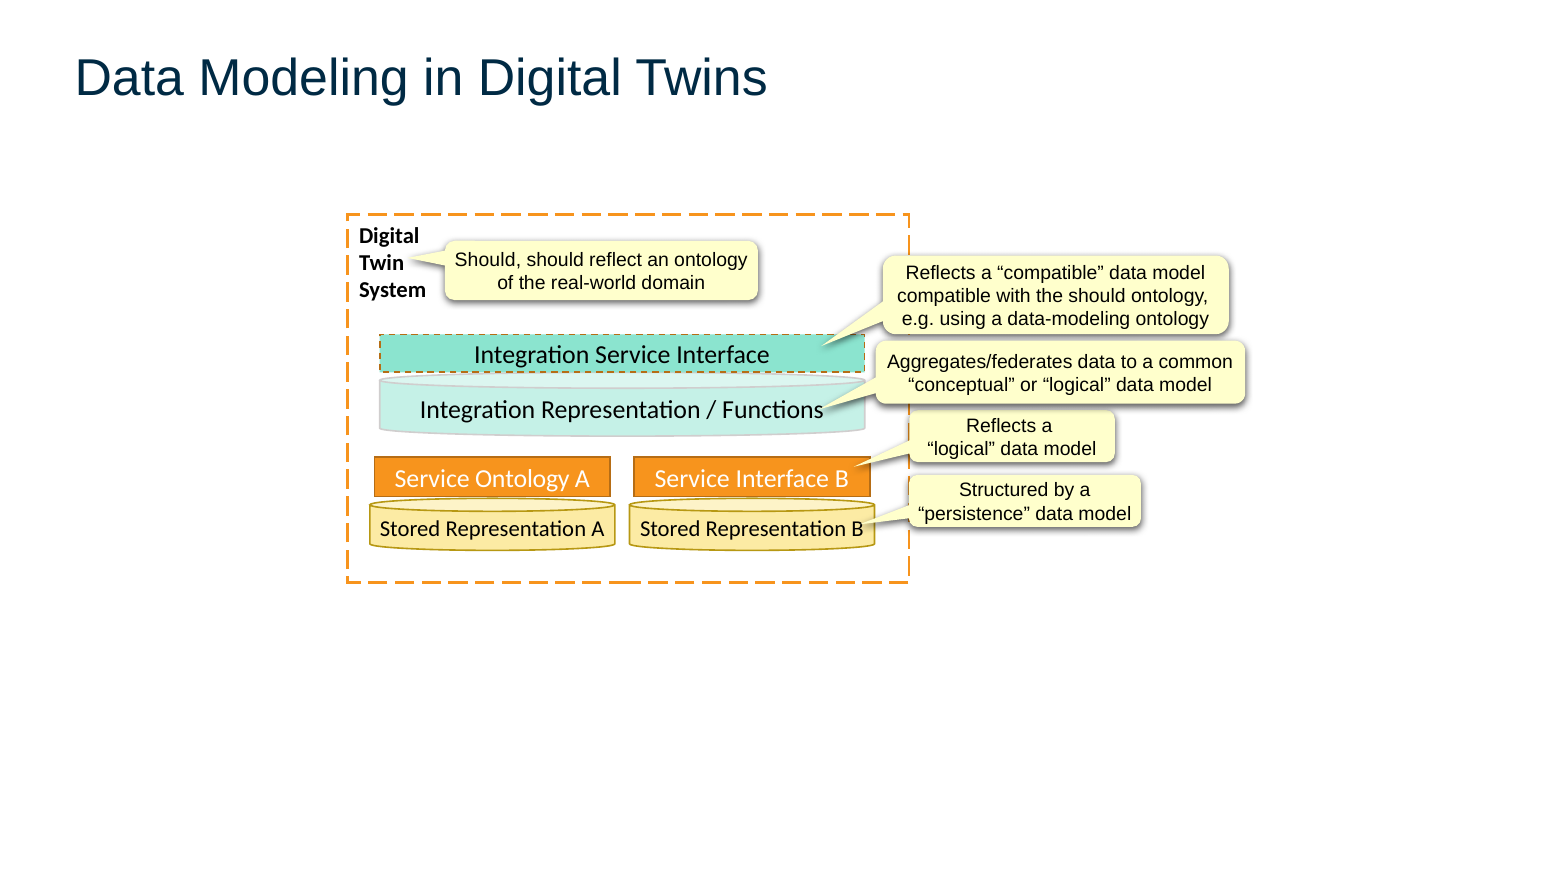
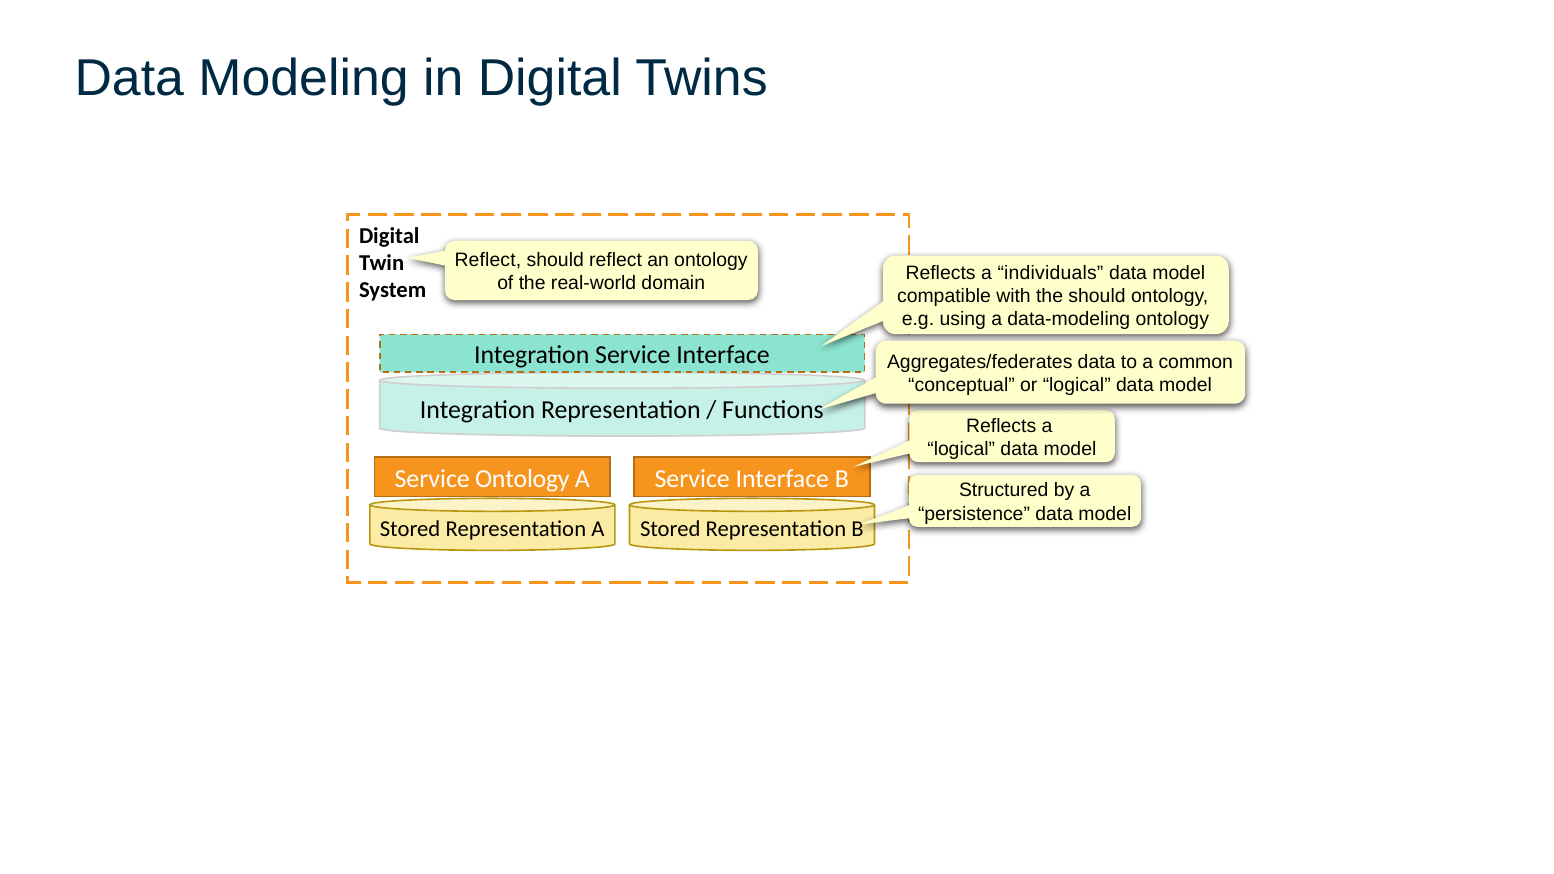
Should at (488, 260): Should -> Reflect
a compatible: compatible -> individuals
